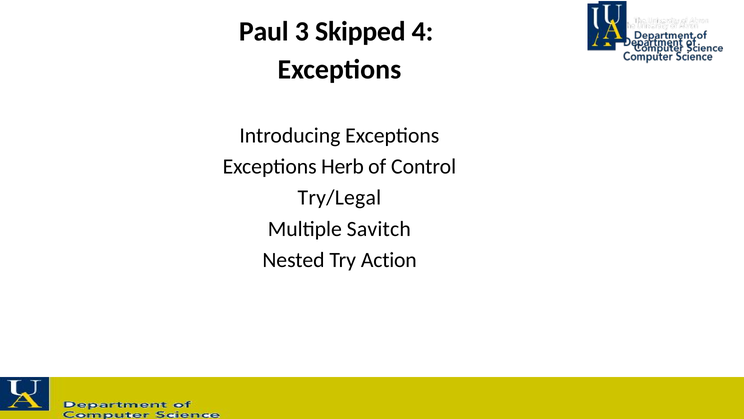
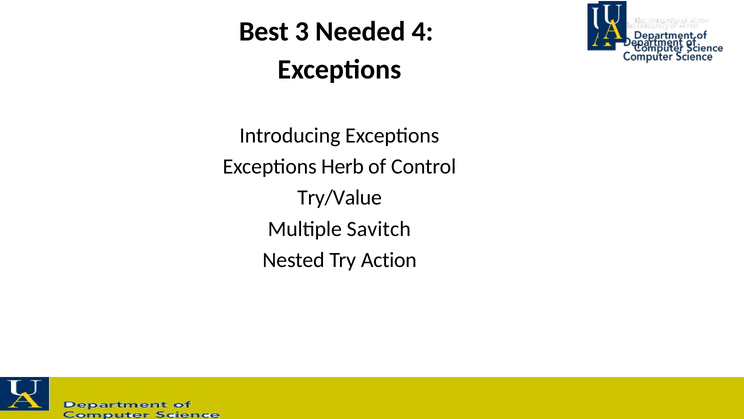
Paul: Paul -> Best
Skipped: Skipped -> Needed
Try/Legal: Try/Legal -> Try/Value
